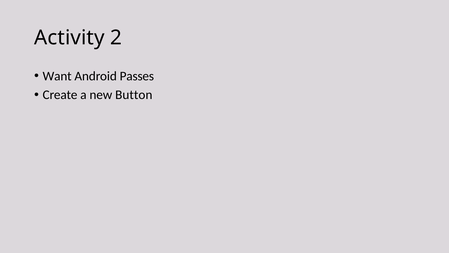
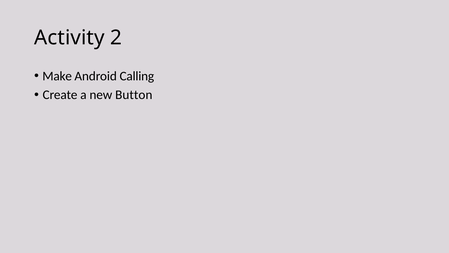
Want: Want -> Make
Passes: Passes -> Calling
